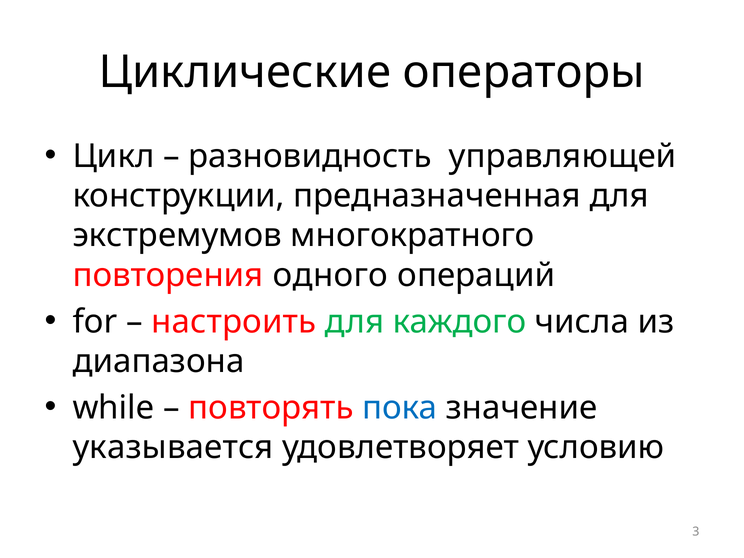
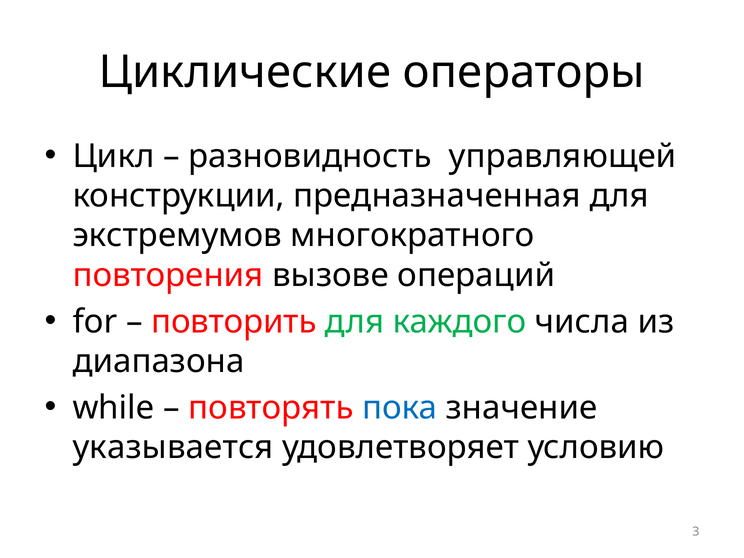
одного: одного -> вызове
настроить: настроить -> повторить
